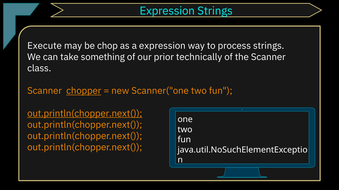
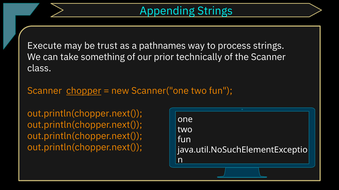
Expression at (167, 11): Expression -> Appending
chop: chop -> trust
a expression: expression -> pathnames
out.println(chopper.next( at (85, 114) underline: present -> none
